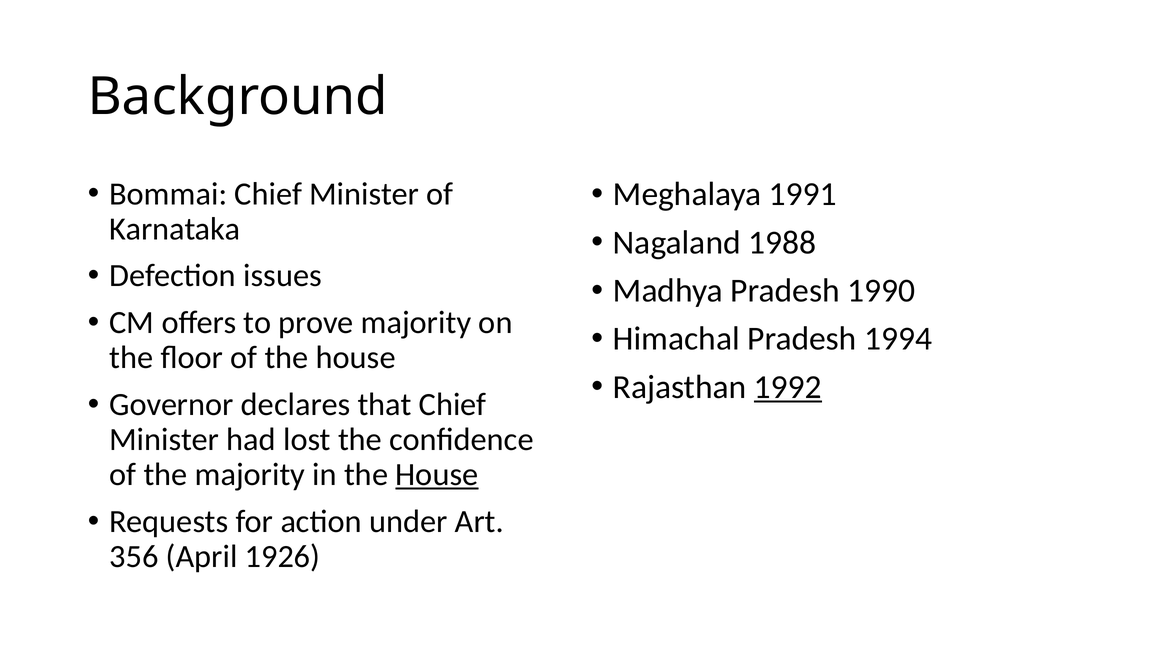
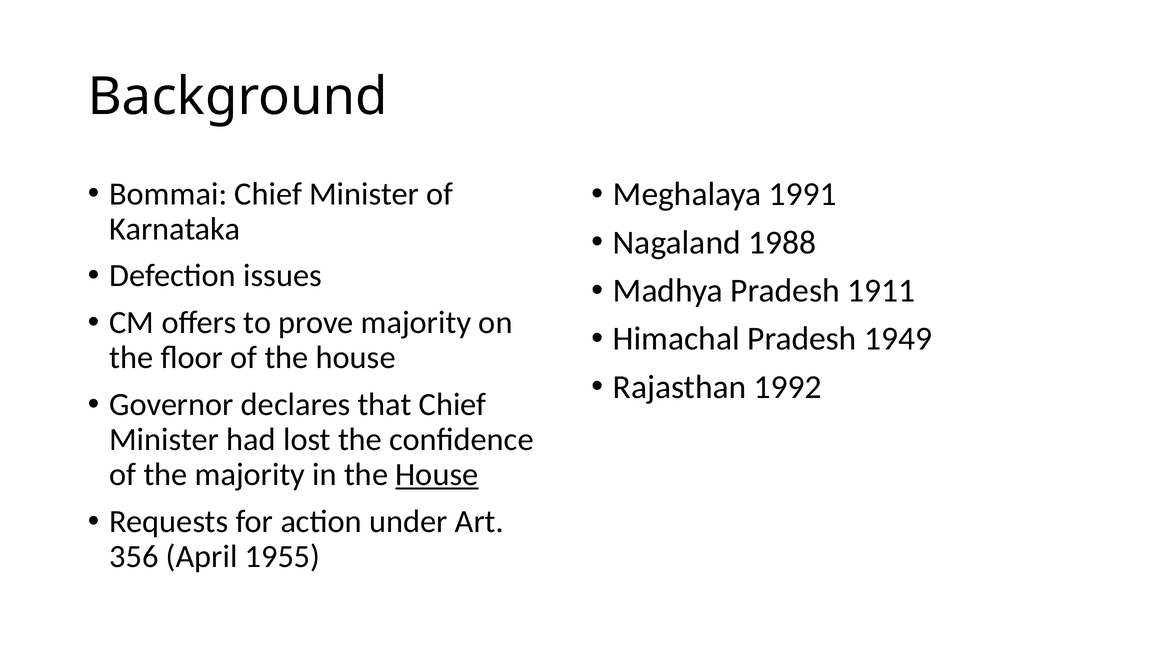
1990: 1990 -> 1911
1994: 1994 -> 1949
1992 underline: present -> none
1926: 1926 -> 1955
